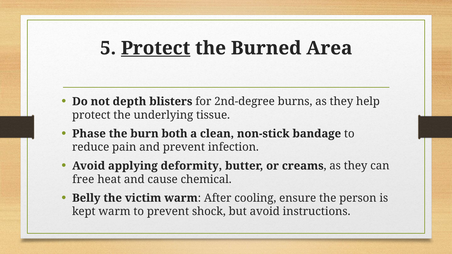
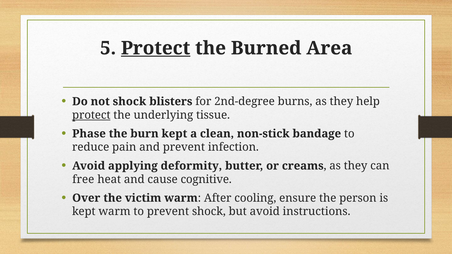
not depth: depth -> shock
protect at (91, 115) underline: none -> present
burn both: both -> kept
chemical: chemical -> cognitive
Belly: Belly -> Over
